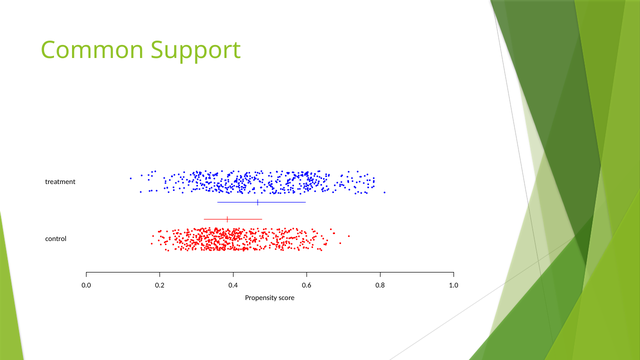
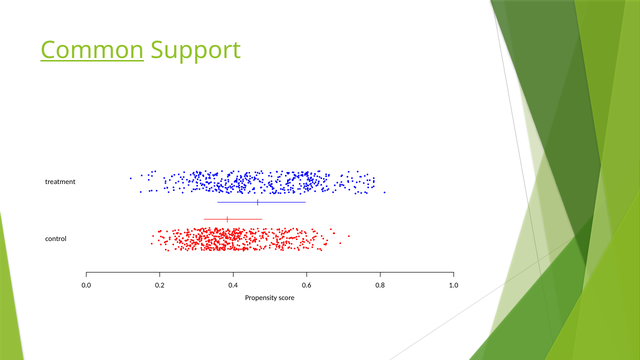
Common underline: none -> present
